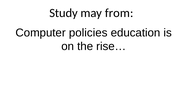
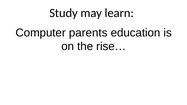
from: from -> learn
policies: policies -> parents
